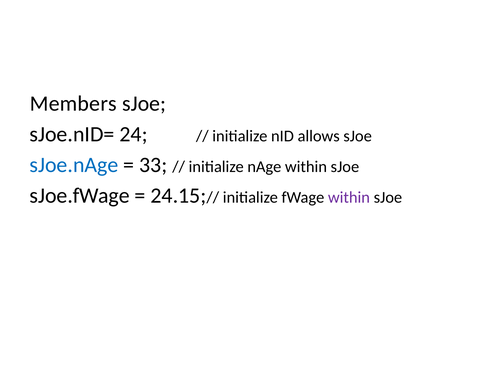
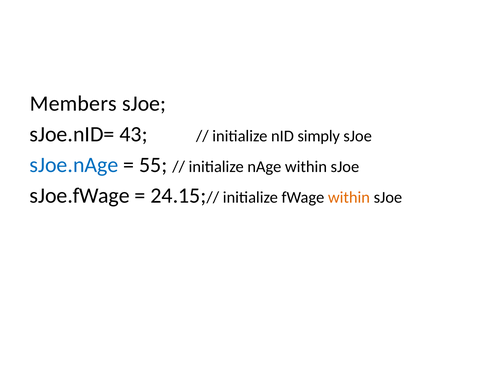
24: 24 -> 43
allows: allows -> simply
33: 33 -> 55
within at (349, 197) colour: purple -> orange
